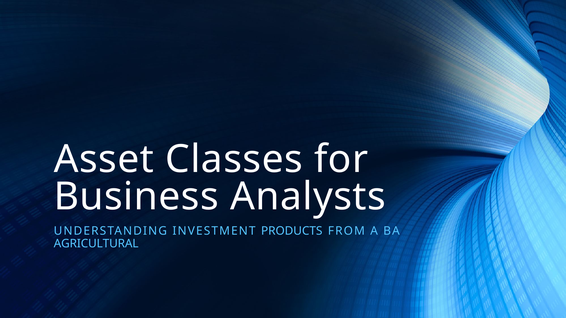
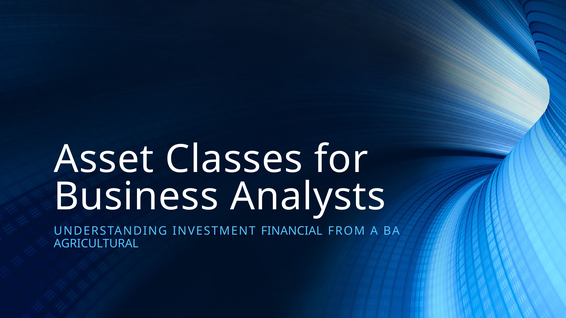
PRODUCTS: PRODUCTS -> FINANCIAL
